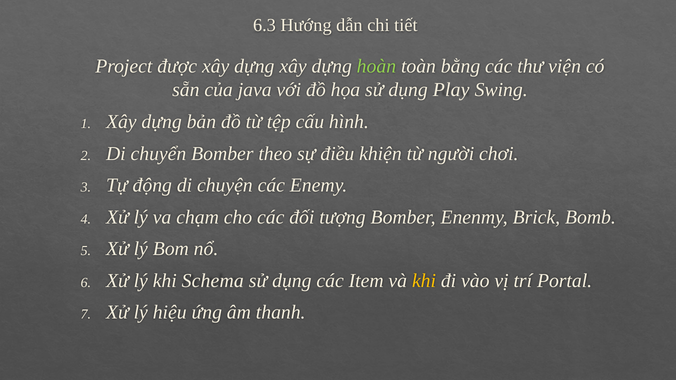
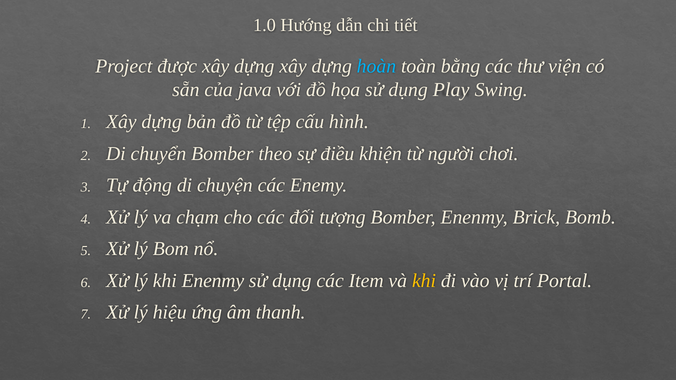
6.3: 6.3 -> 1.0
hoàn colour: light green -> light blue
khi Schema: Schema -> Enenmy
